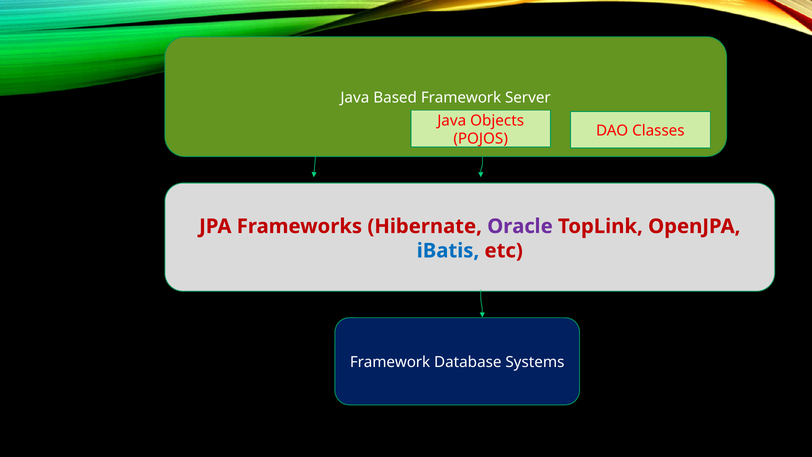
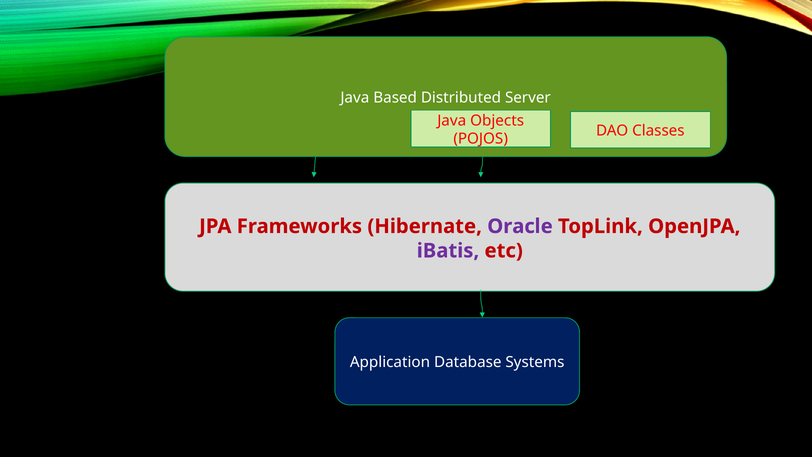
Based Framework: Framework -> Distributed
iBatis colour: blue -> purple
Framework at (390, 362): Framework -> Application
